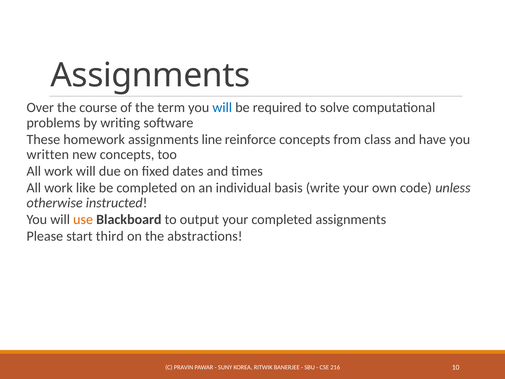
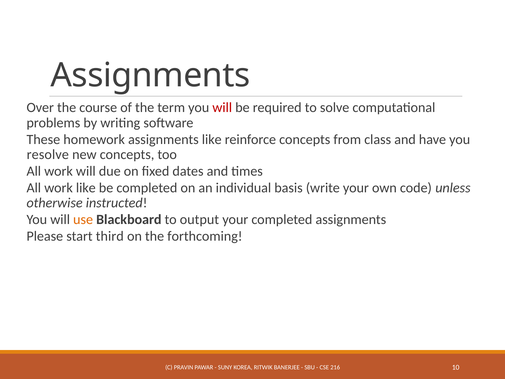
will at (222, 108) colour: blue -> red
assignments line: line -> like
written: written -> resolve
abstractions: abstractions -> forthcoming
